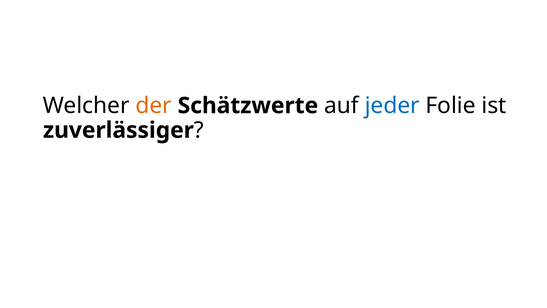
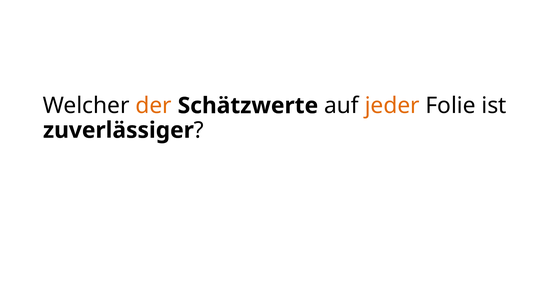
jeder colour: blue -> orange
